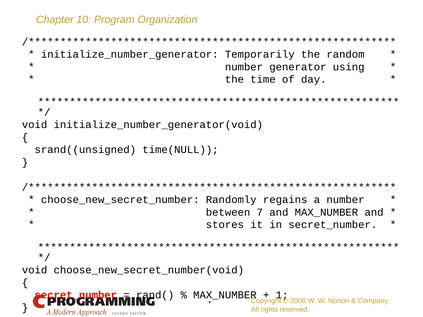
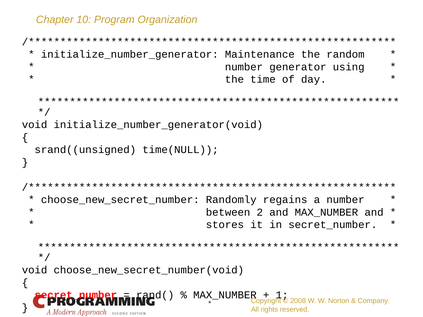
Temporarily: Temporarily -> Maintenance
7: 7 -> 2
